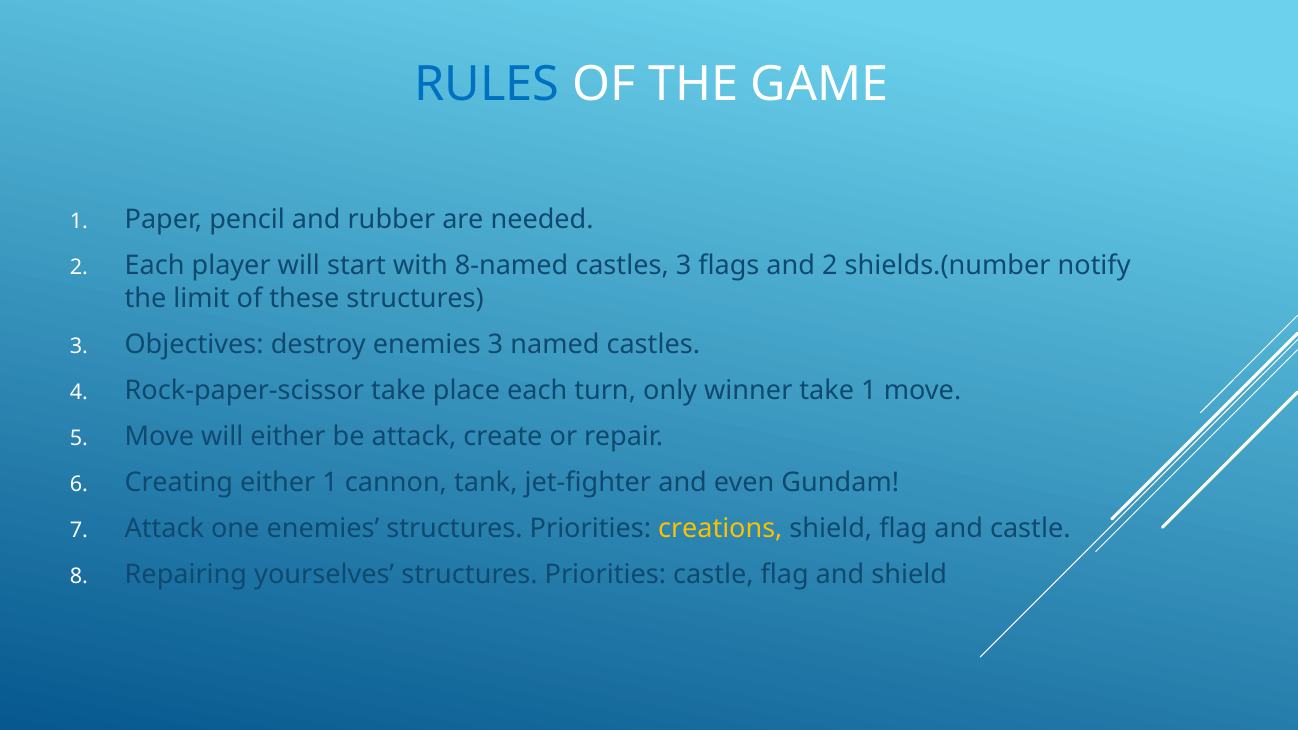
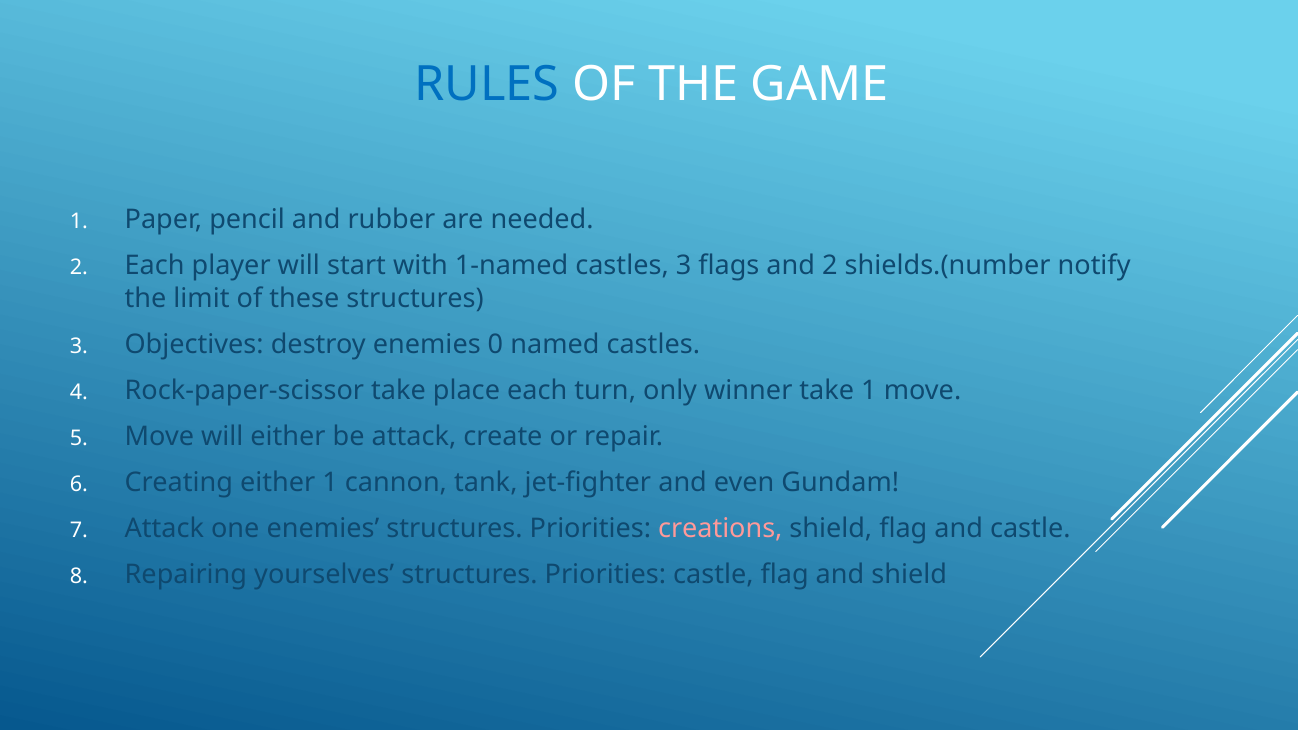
8-named: 8-named -> 1-named
enemies 3: 3 -> 0
creations colour: yellow -> pink
